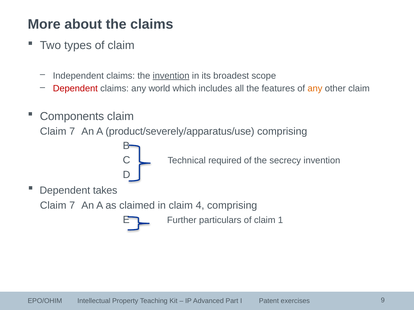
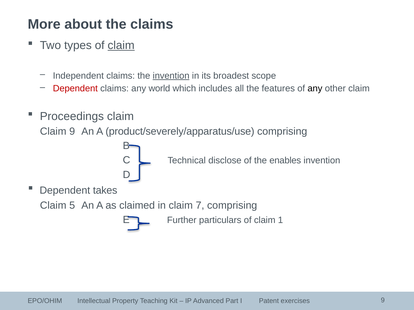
claim at (121, 46) underline: none -> present
any at (315, 89) colour: orange -> black
Components: Components -> Proceedings
7 at (72, 132): 7 -> 9
required: required -> disclose
secrecy: secrecy -> enables
7 at (72, 206): 7 -> 5
4: 4 -> 7
